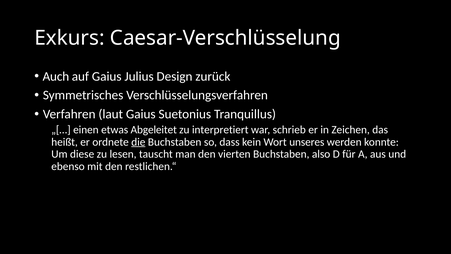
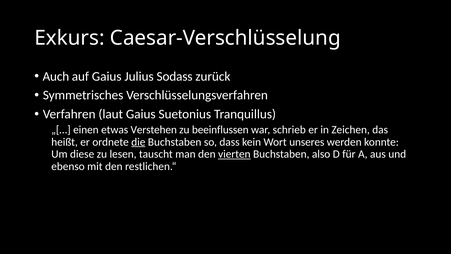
Design: Design -> Sodass
Abgeleitet: Abgeleitet -> Verstehen
interpretiert: interpretiert -> beeinflussen
vierten underline: none -> present
